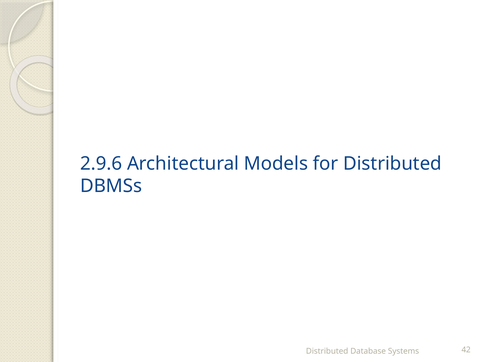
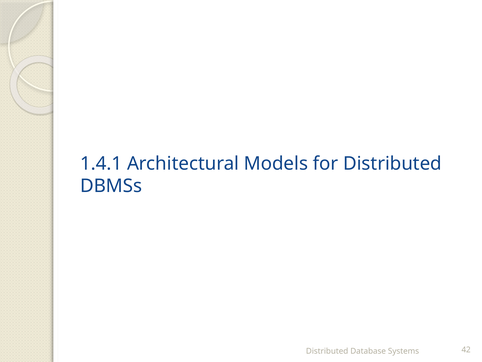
2.9.6: 2.9.6 -> 1.4.1
